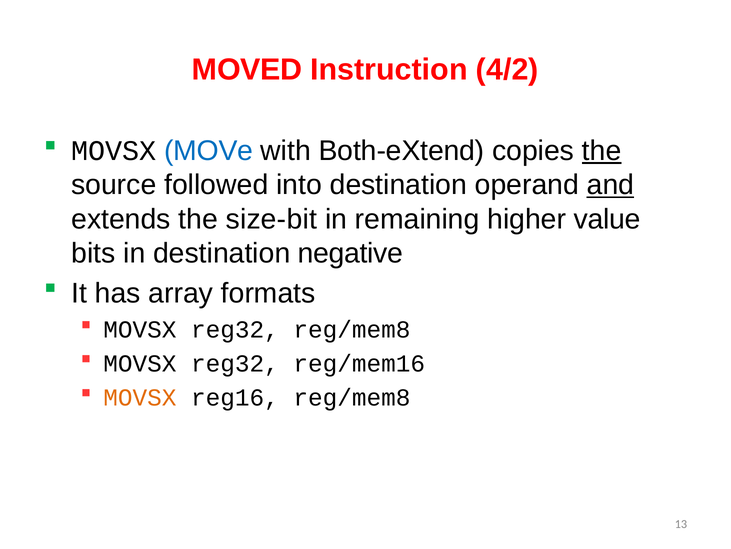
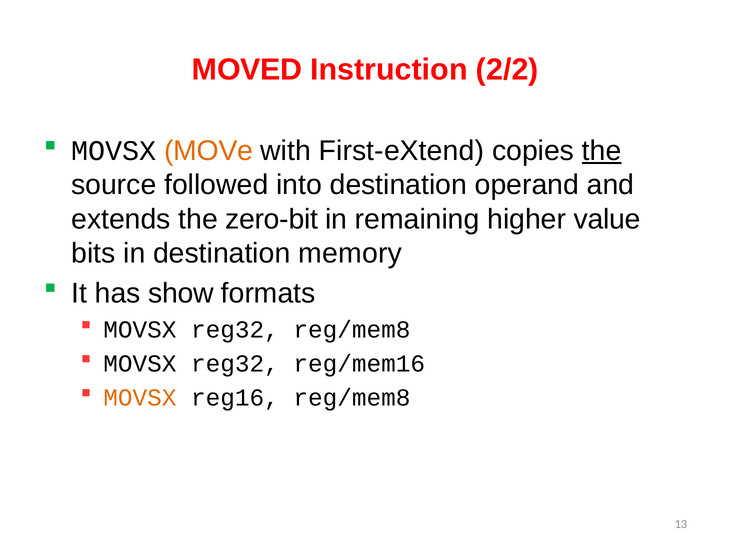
4/2: 4/2 -> 2/2
MOVe colour: blue -> orange
Both-eXtend: Both-eXtend -> First-eXtend
and underline: present -> none
size-bit: size-bit -> zero-bit
negative: negative -> memory
array: array -> show
